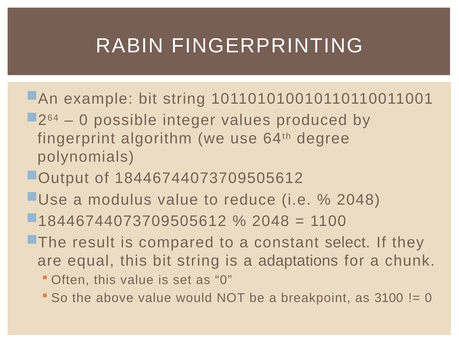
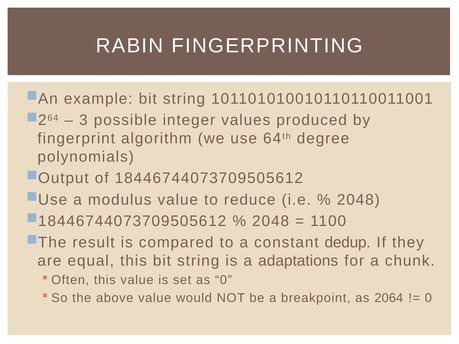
0 at (83, 120): 0 -> 3
select: select -> dedup
3100: 3100 -> 2064
